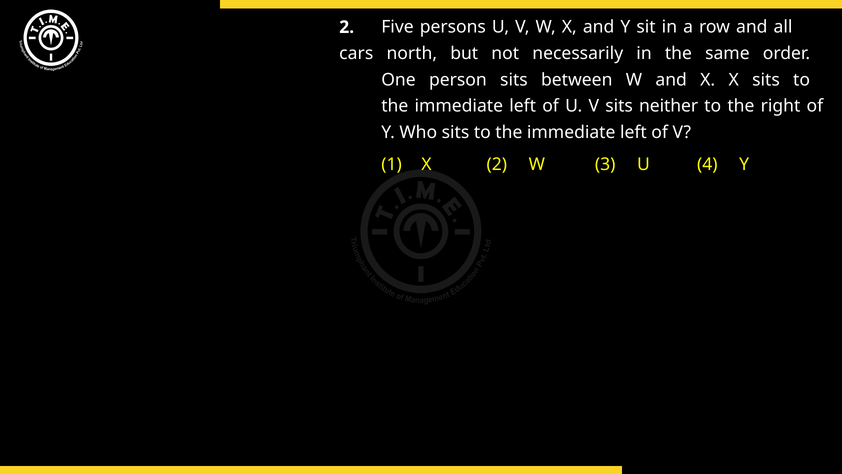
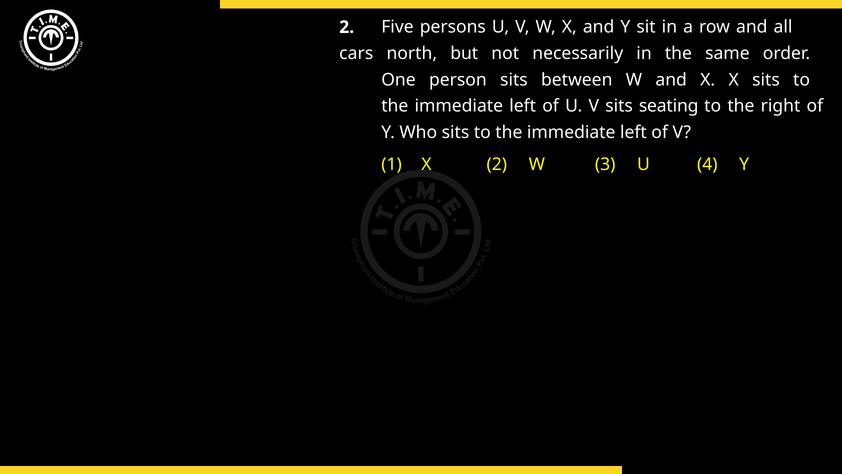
neither: neither -> seating
